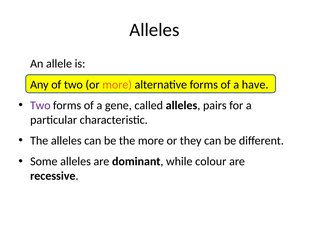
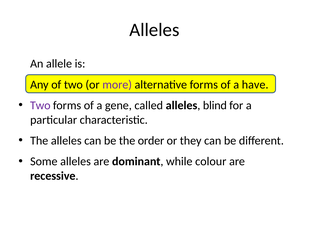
more at (117, 84) colour: orange -> purple
pairs: pairs -> blind
the more: more -> order
